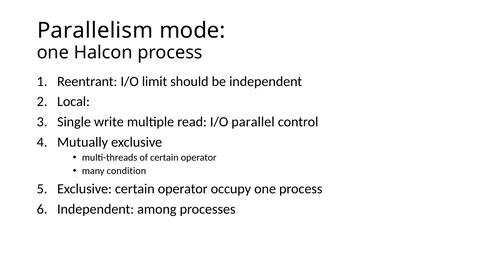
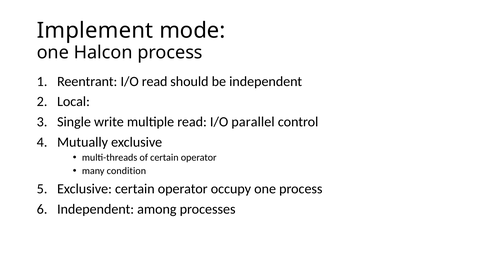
Parallelism: Parallelism -> Implement
I/O limit: limit -> read
